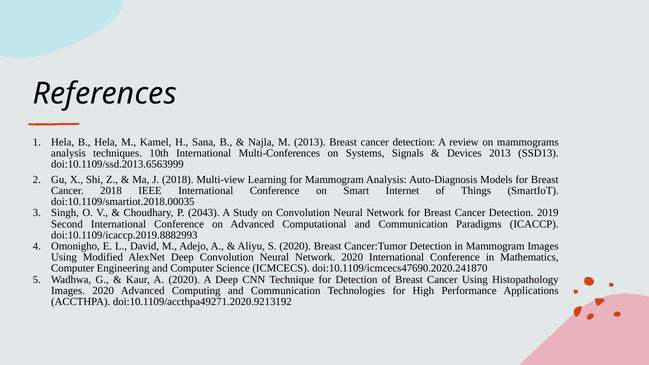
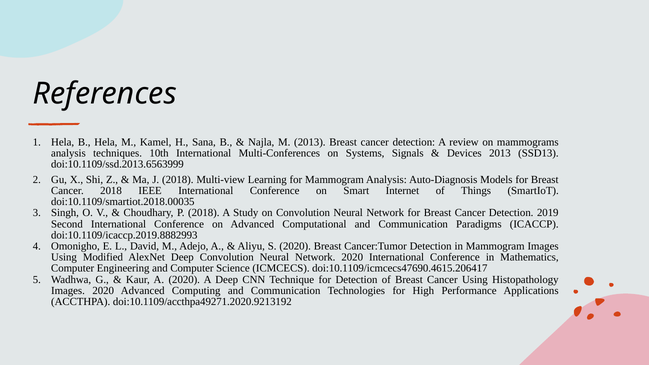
P 2043: 2043 -> 2018
doi:10.1109/icmcecs47690.2020.241870: doi:10.1109/icmcecs47690.2020.241870 -> doi:10.1109/icmcecs47690.4615.206417
